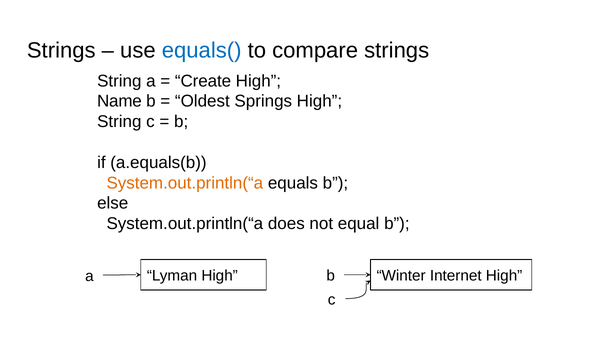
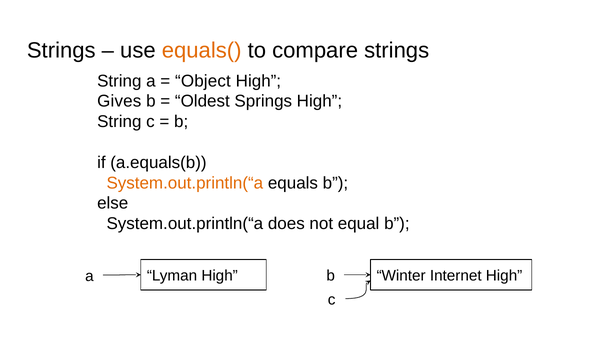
equals( colour: blue -> orange
Create: Create -> Object
Name: Name -> Gives
